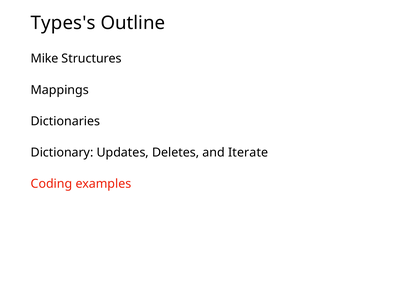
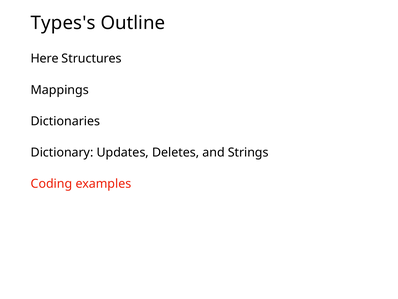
Mike: Mike -> Here
Iterate: Iterate -> Strings
